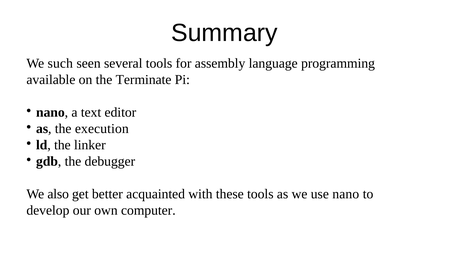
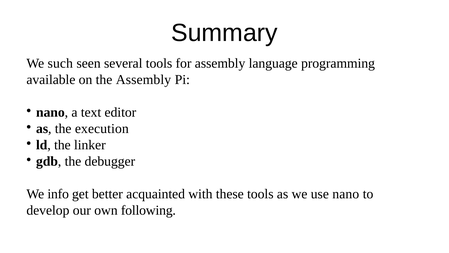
the Terminate: Terminate -> Assembly
also: also -> info
computer: computer -> following
